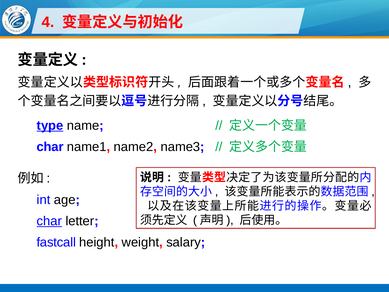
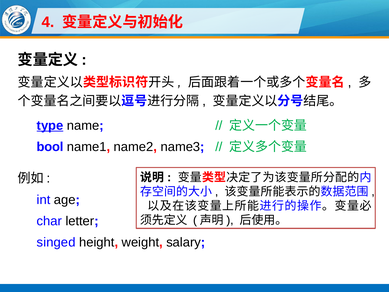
char at (50, 147): char -> bool
char at (49, 221) underline: present -> none
fastcall: fastcall -> singed
